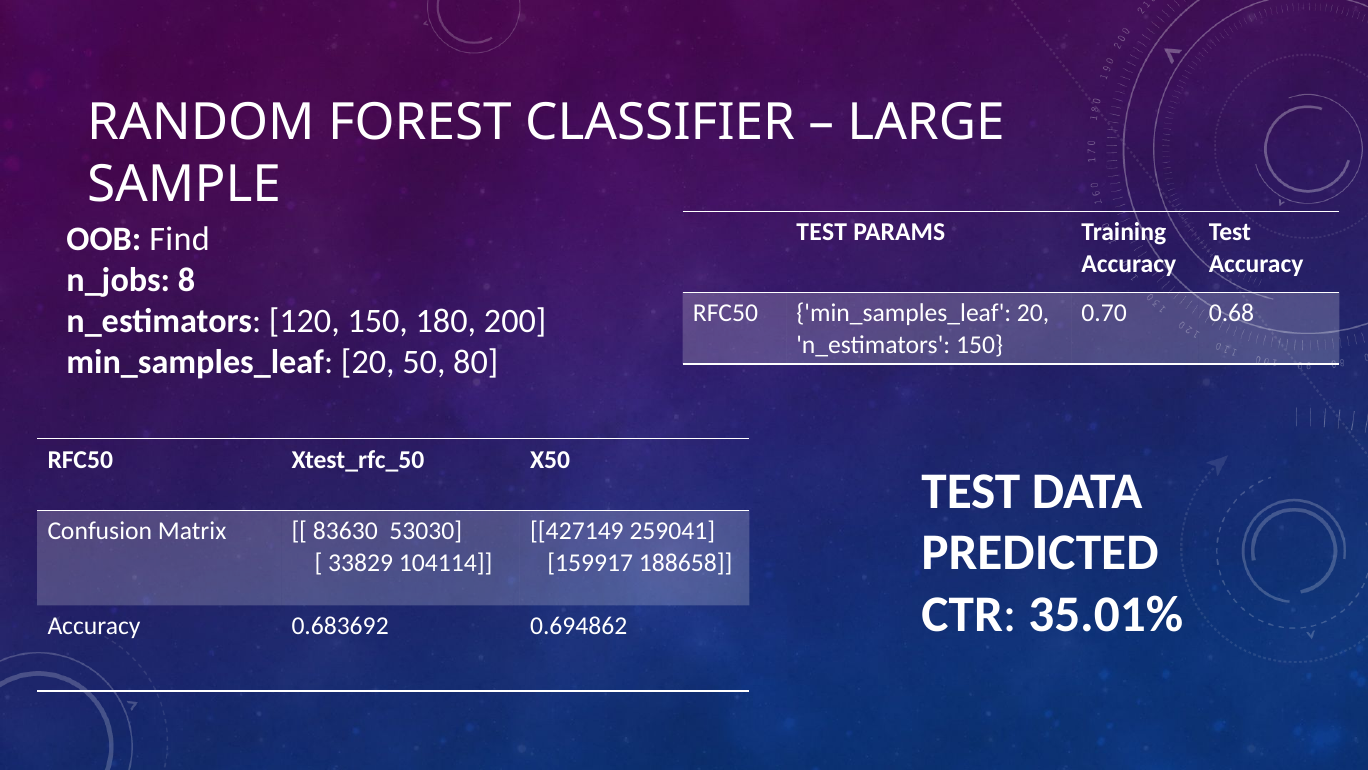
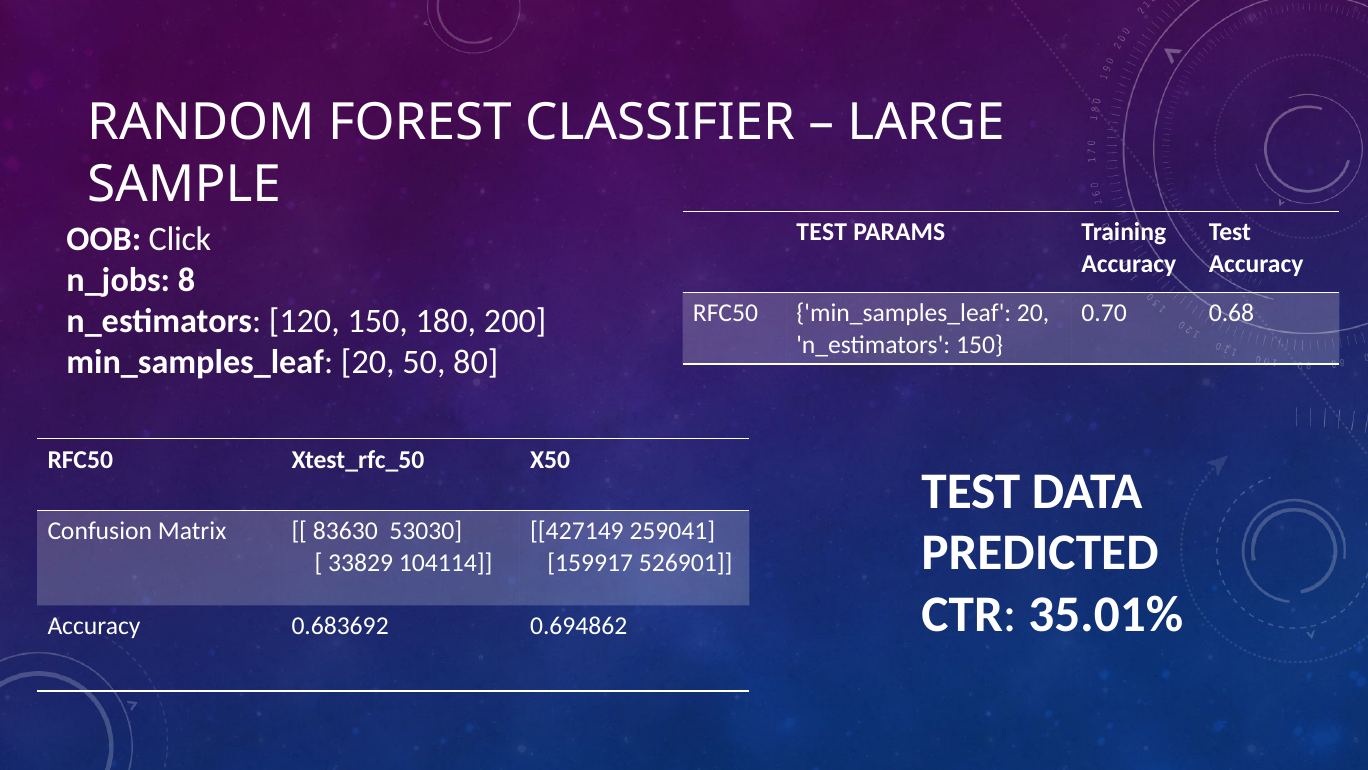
Find: Find -> Click
188658: 188658 -> 526901
